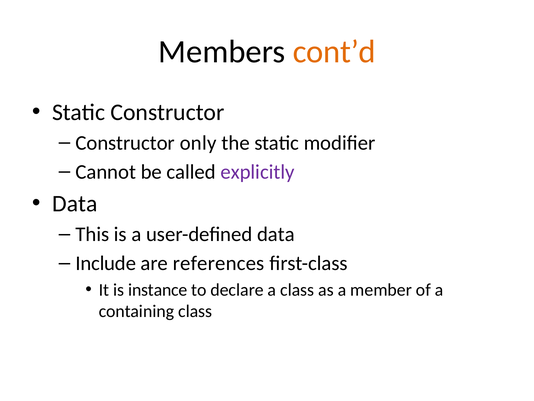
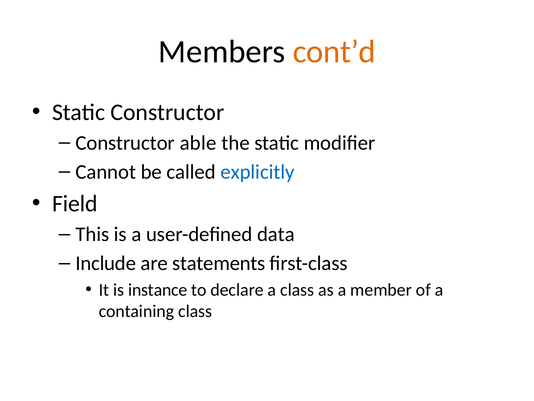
only: only -> able
explicitly colour: purple -> blue
Data at (75, 203): Data -> Field
references: references -> statements
